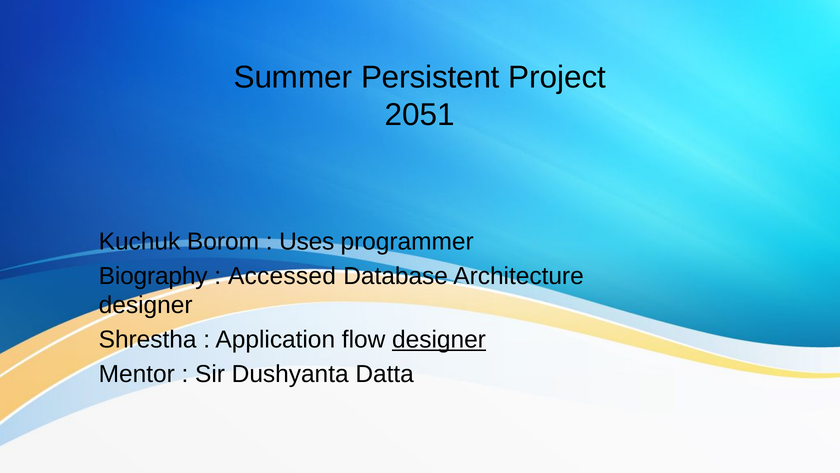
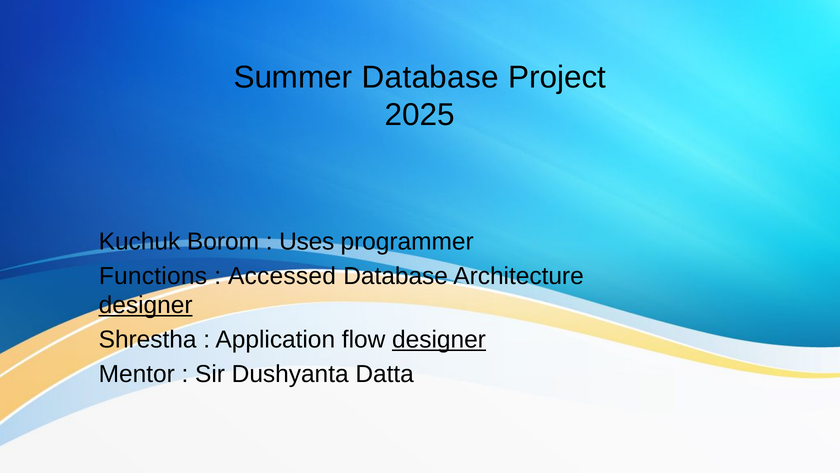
Summer Persistent: Persistent -> Database
2051: 2051 -> 2025
Biography: Biography -> Functions
designer at (146, 305) underline: none -> present
